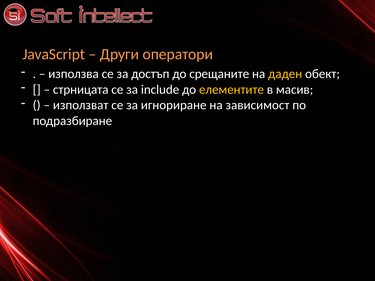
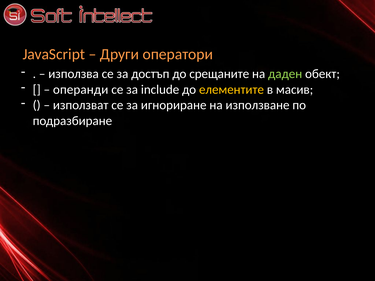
даден colour: yellow -> light green
стрницата: стрницата -> операнди
зависимост: зависимост -> използване
